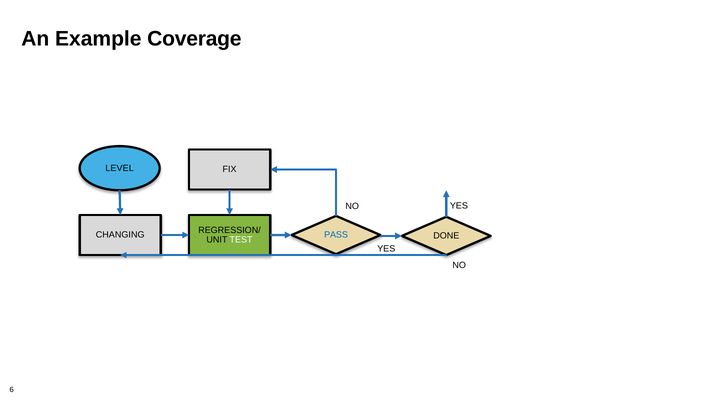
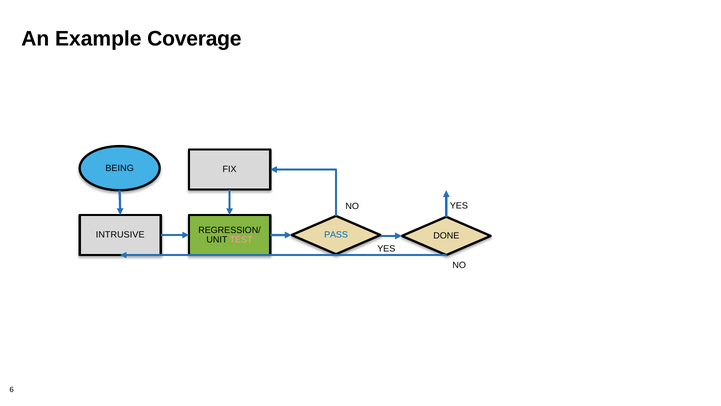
LEVEL: LEVEL -> BEING
CHANGING: CHANGING -> INTRUSIVE
TEST colour: white -> pink
